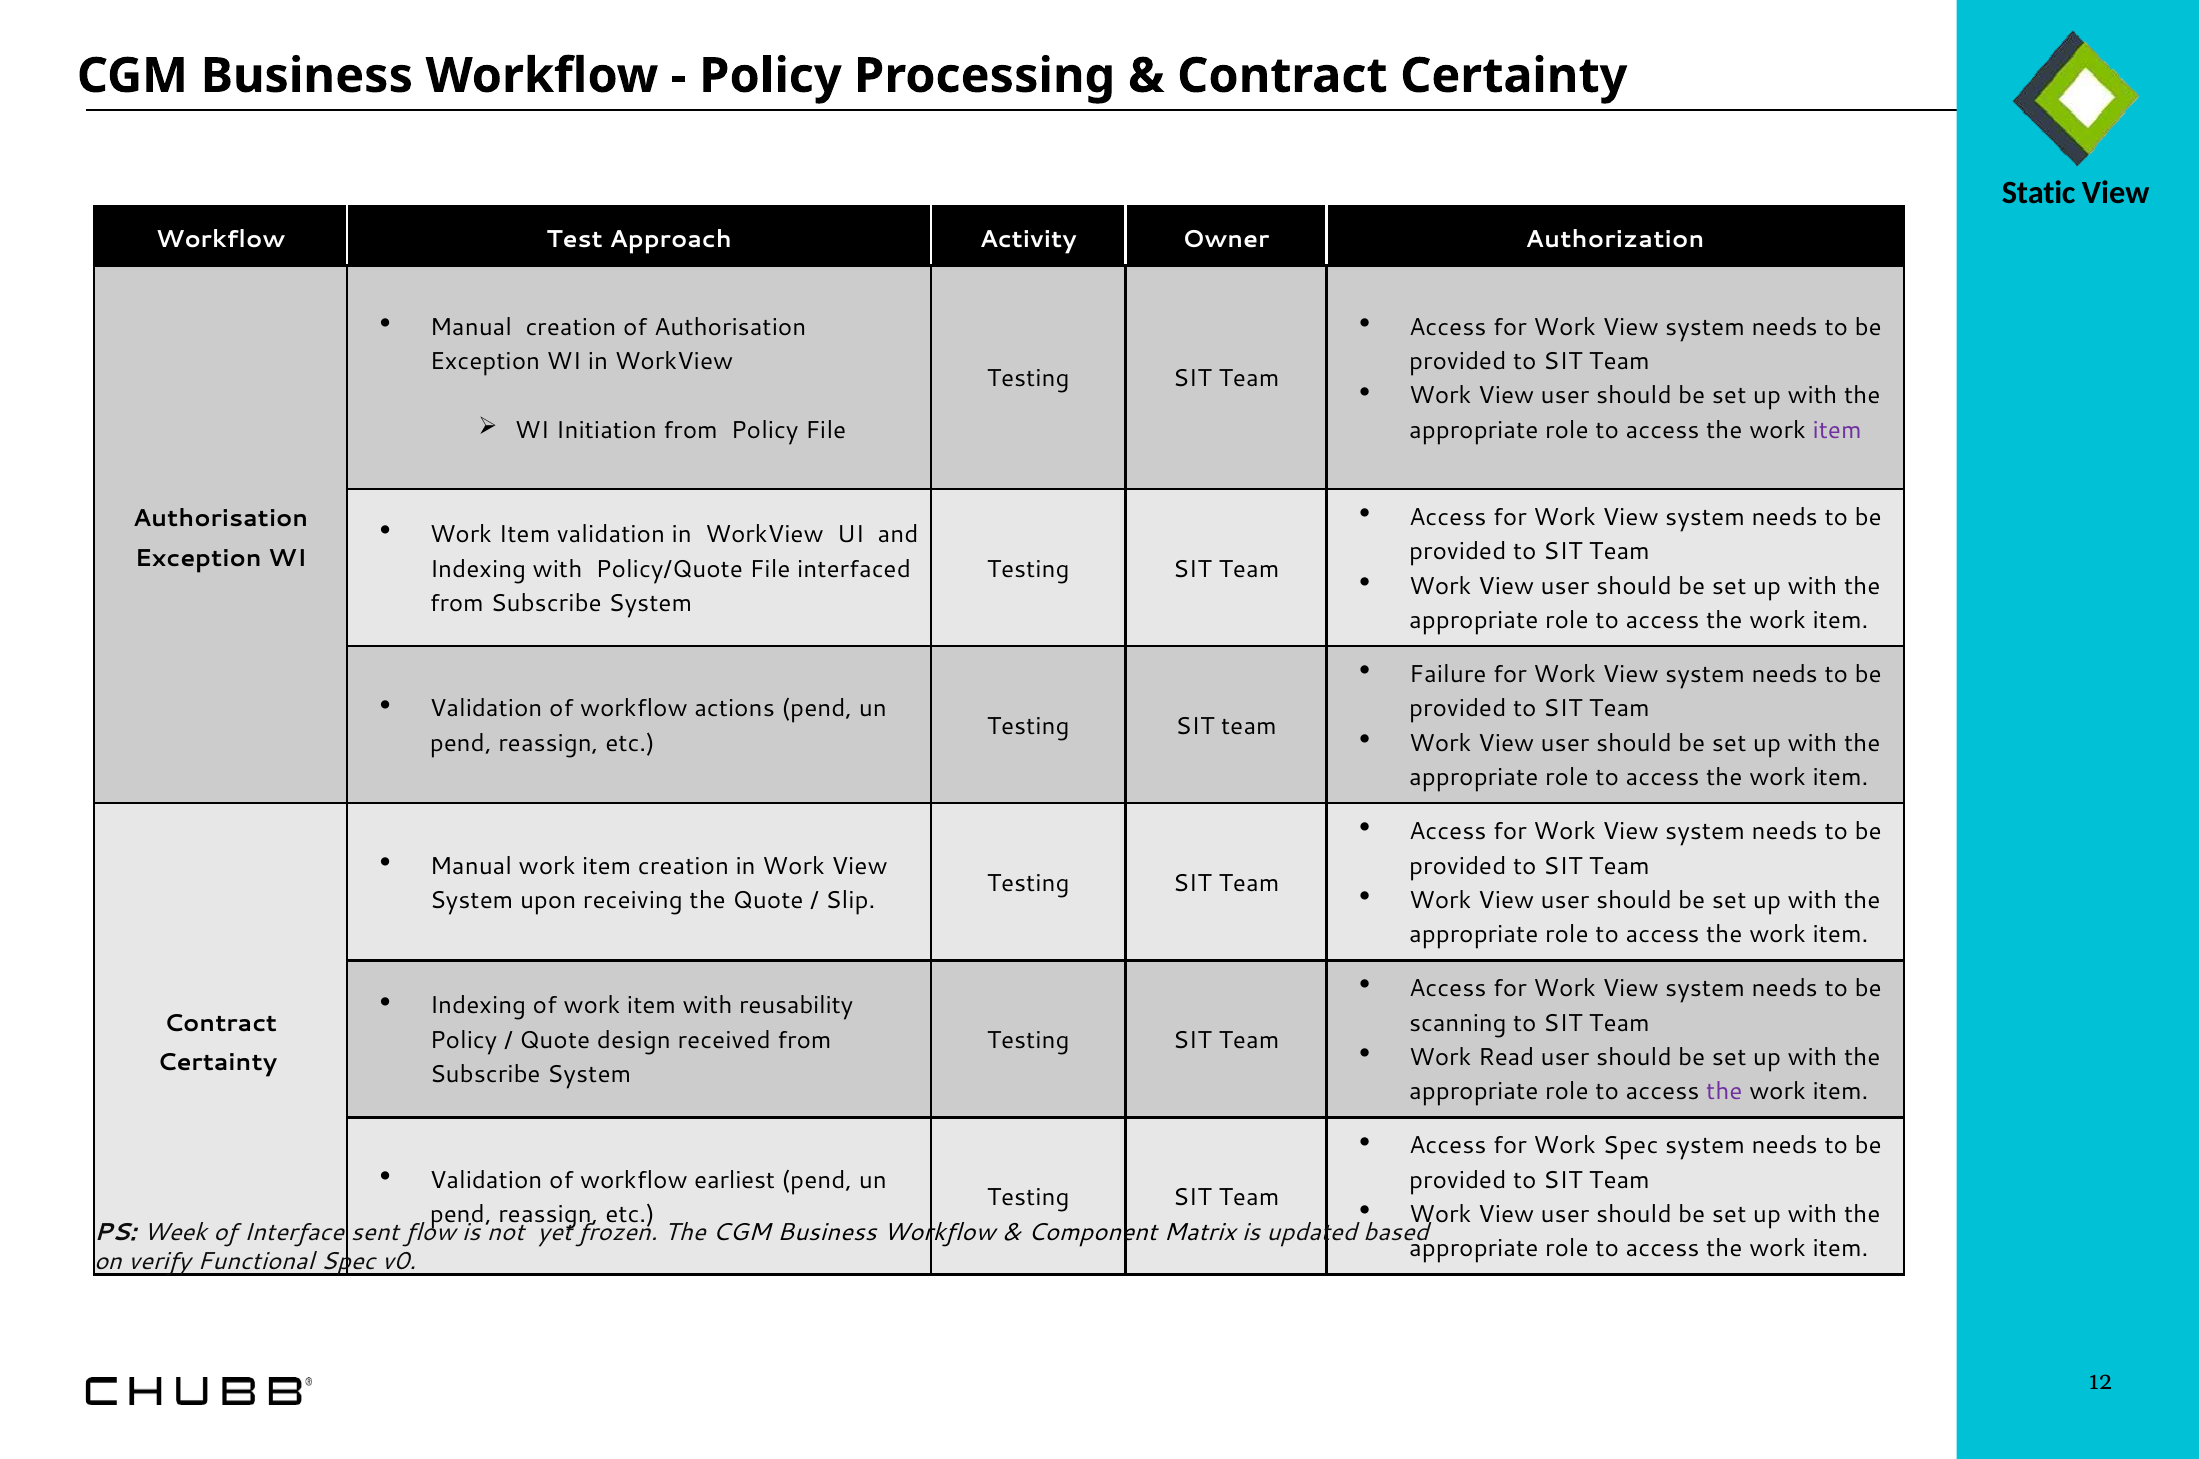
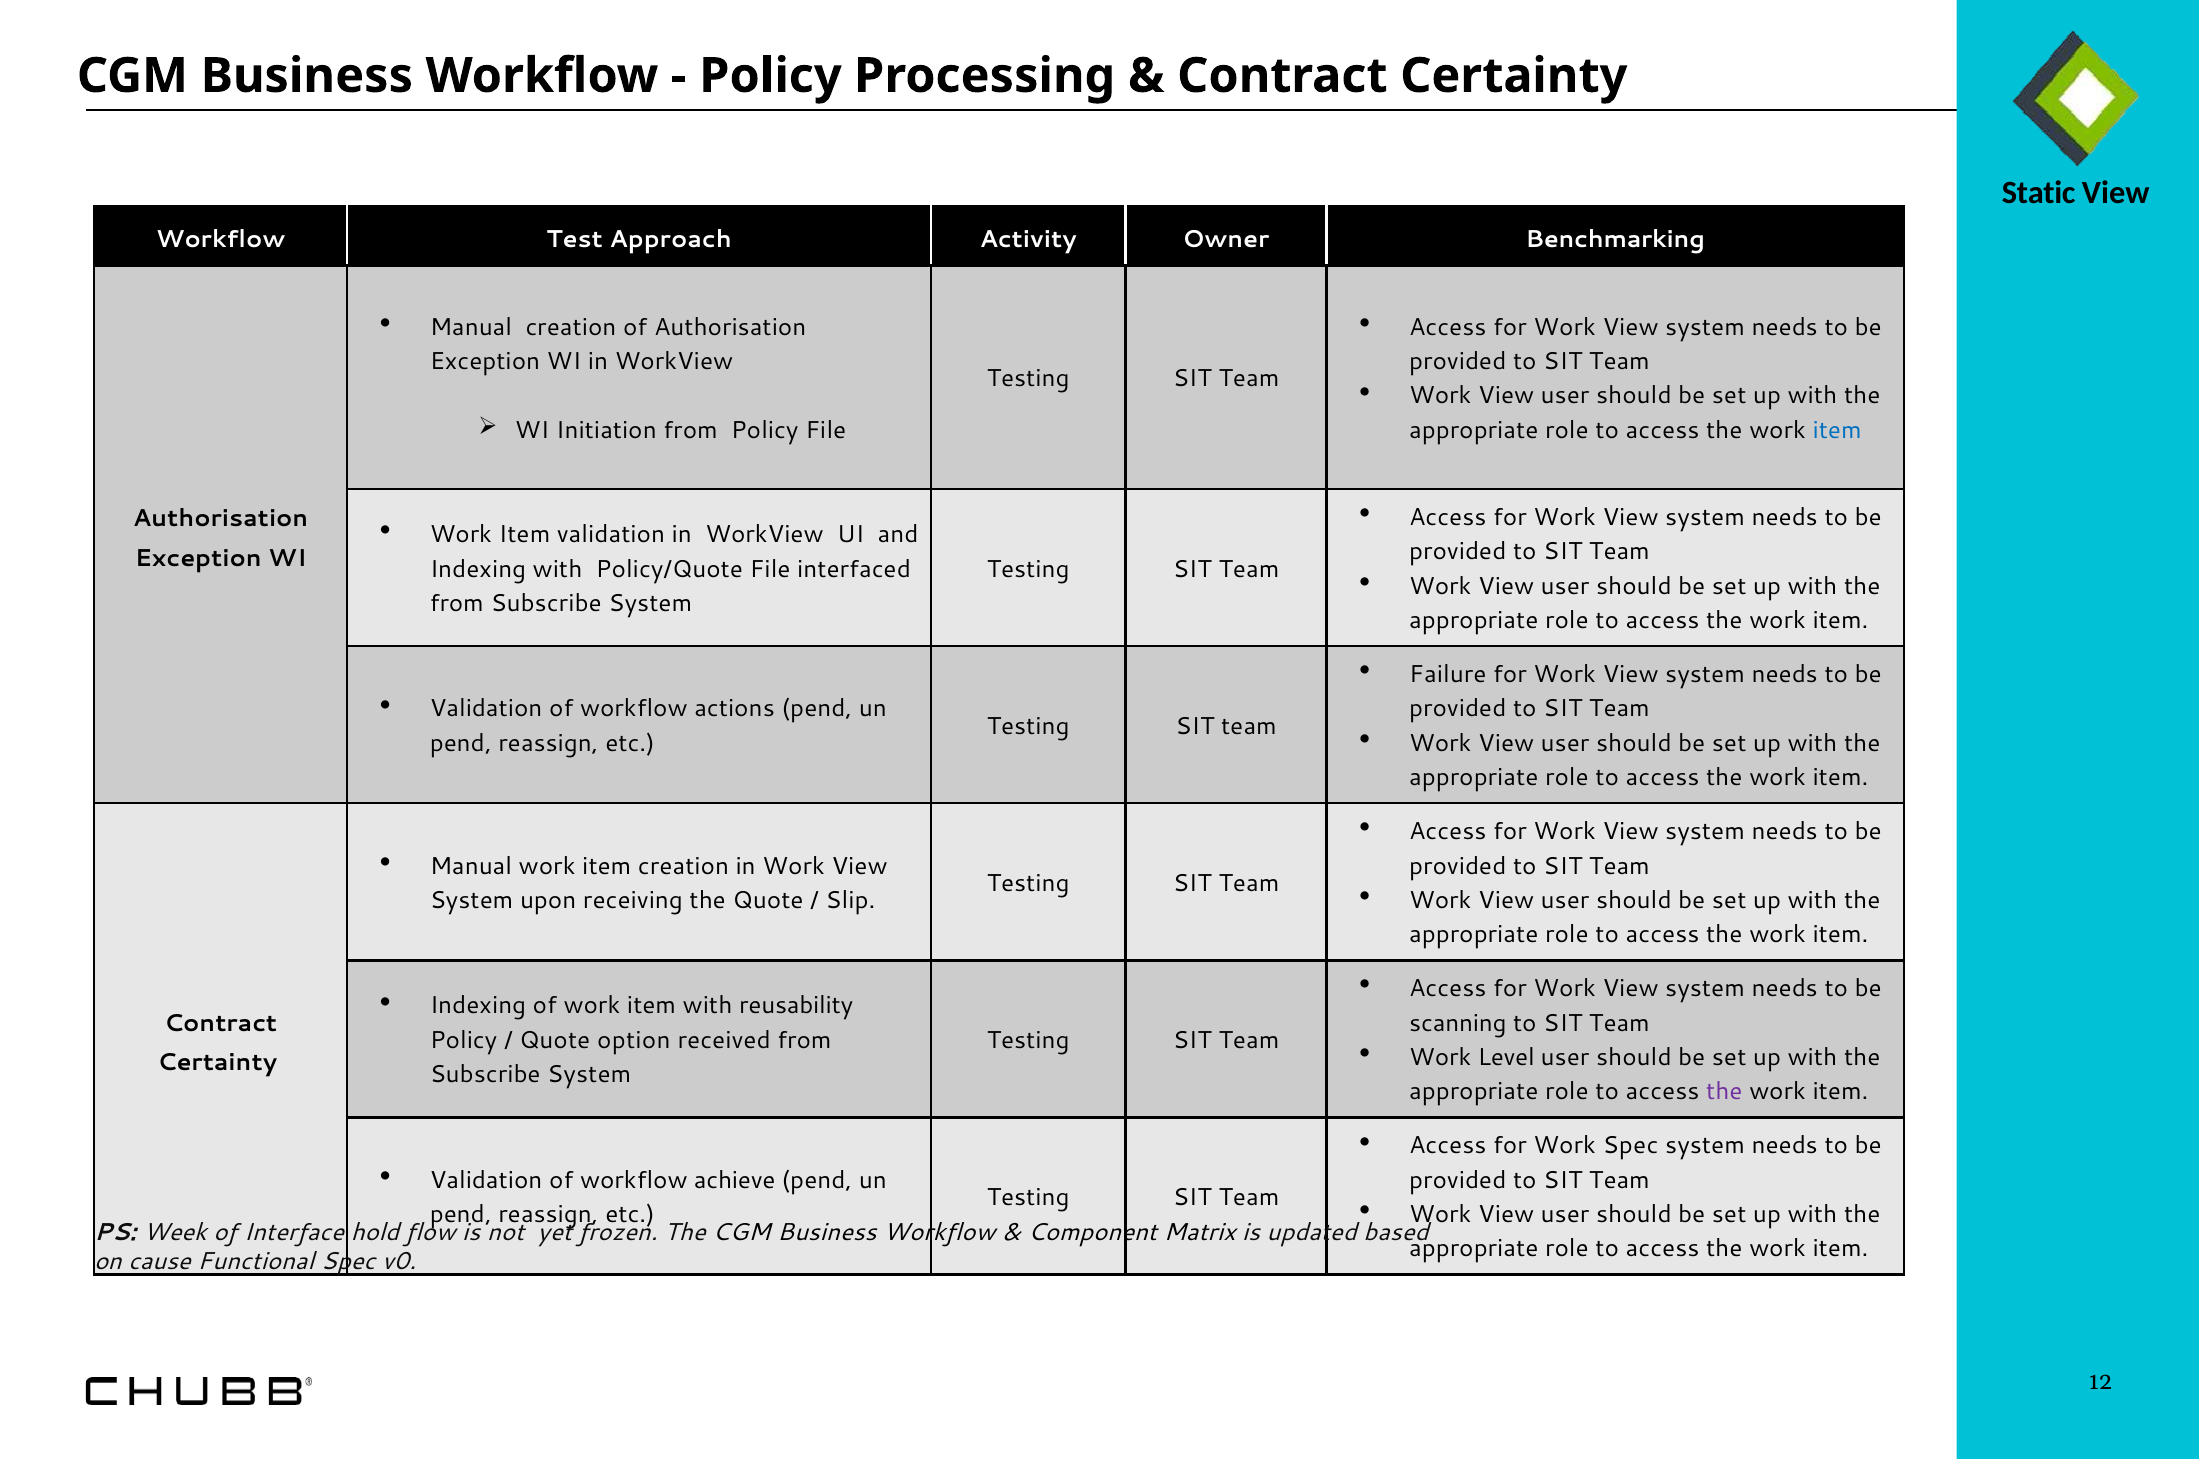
Authorization: Authorization -> Benchmarking
item at (1837, 430) colour: purple -> blue
design: design -> option
Read: Read -> Level
earliest: earliest -> achieve
sent: sent -> hold
verify: verify -> cause
